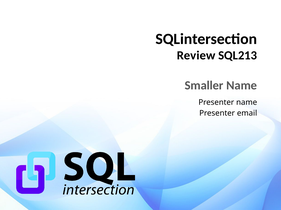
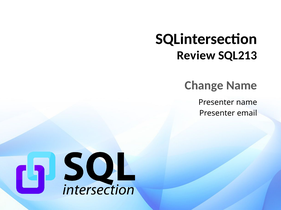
Smaller: Smaller -> Change
